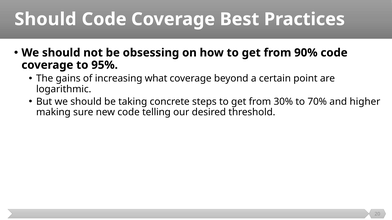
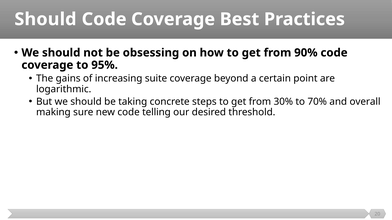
what: what -> suite
higher: higher -> overall
